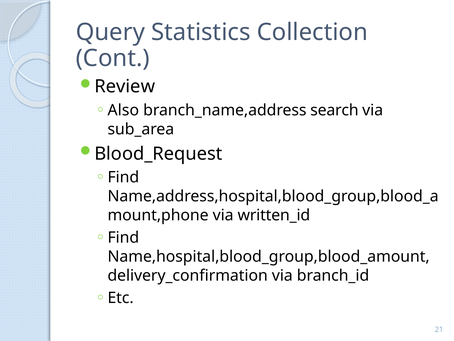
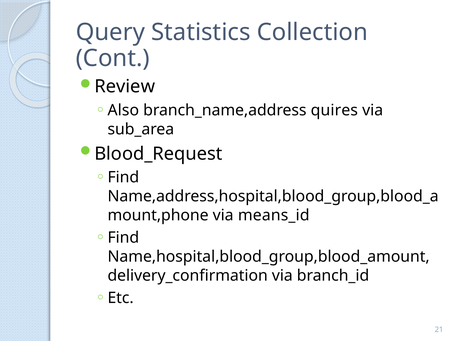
search: search -> quires
written_id: written_id -> means_id
